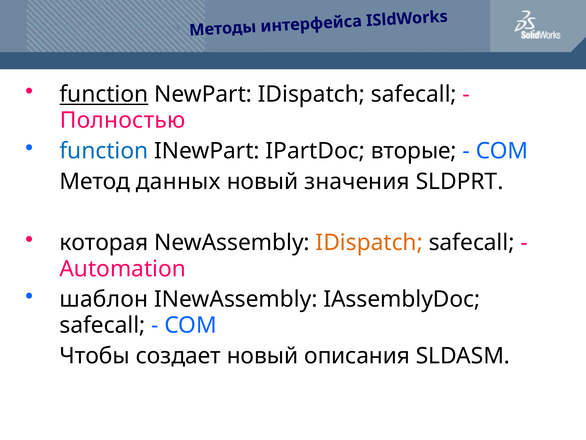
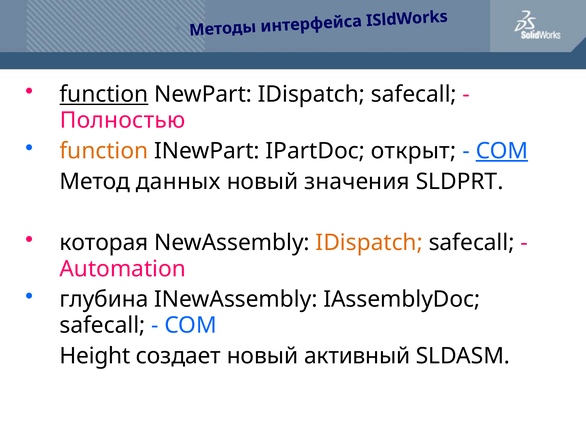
function at (104, 151) colour: blue -> orange
вторые: вторые -> открыт
COM at (502, 151) underline: none -> present
шаблон: шаблон -> глубина
Чтобы: Чтобы -> Height
описания: описания -> активный
